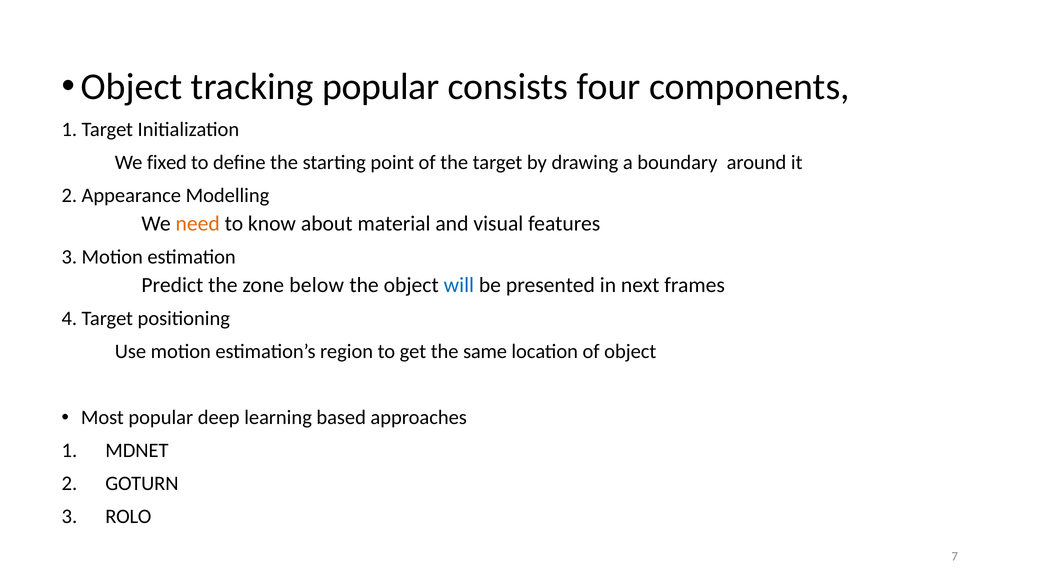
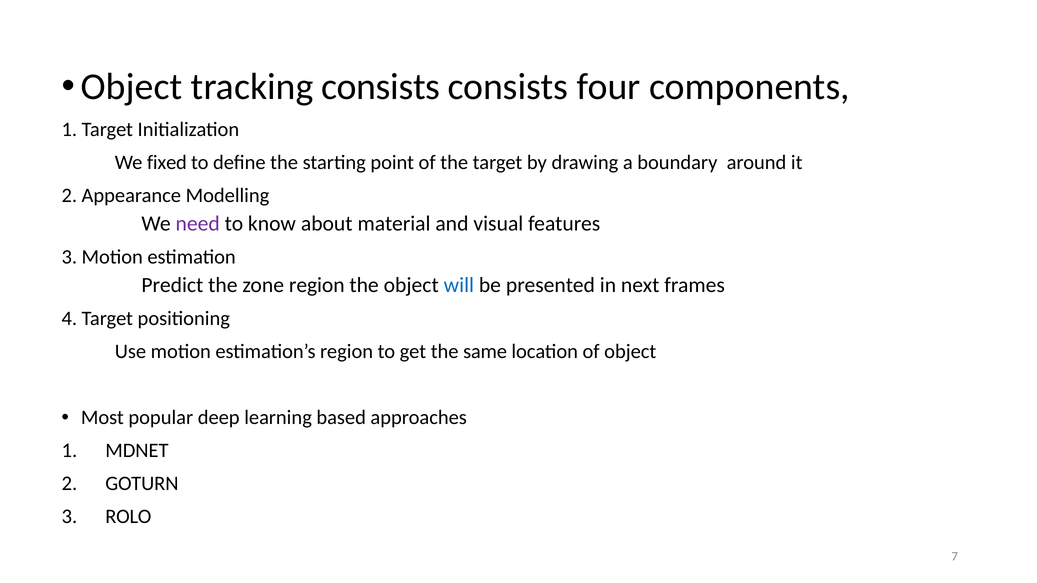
tracking popular: popular -> consists
need colour: orange -> purple
zone below: below -> region
